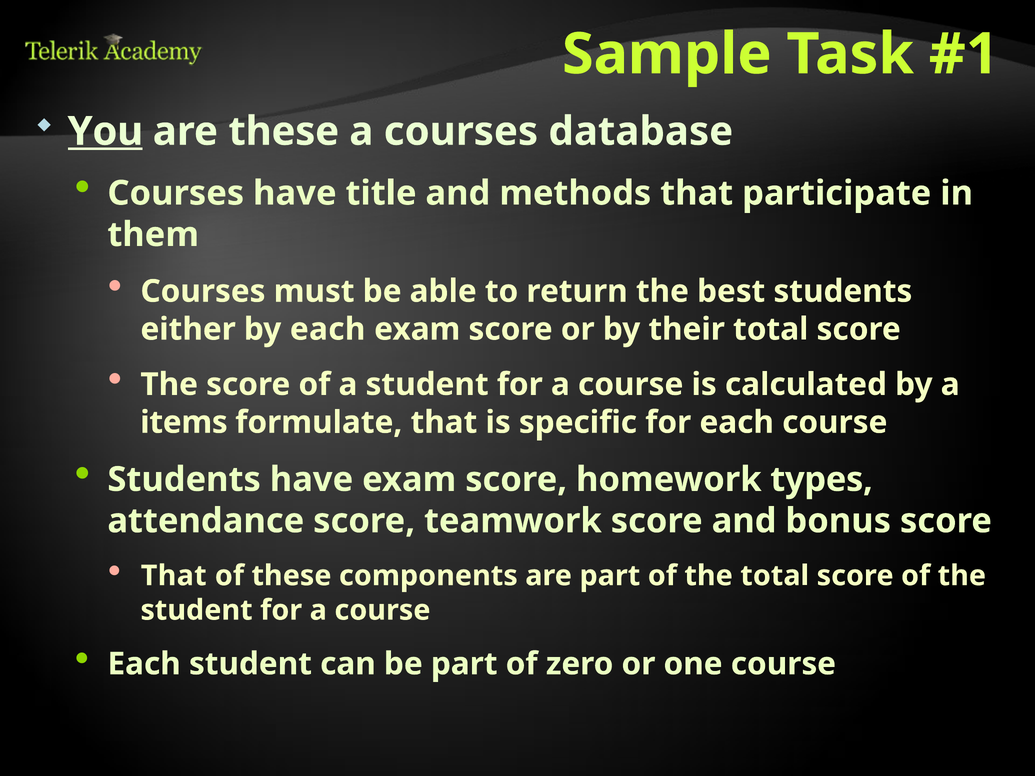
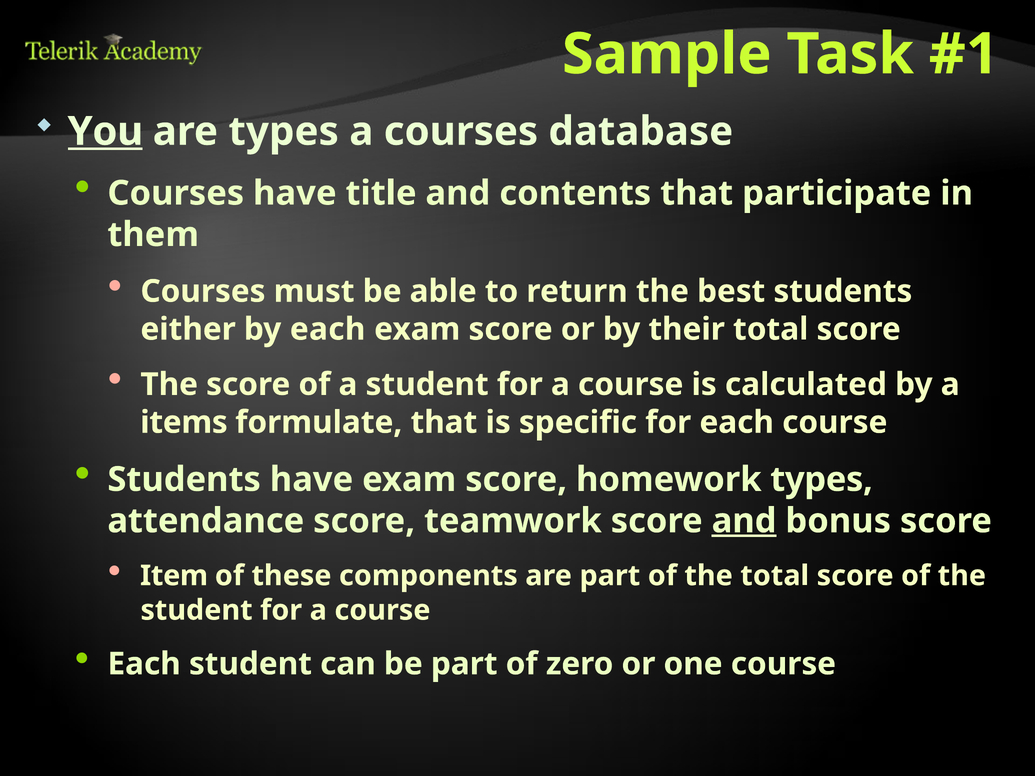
are these: these -> types
methods: methods -> contents
and at (744, 521) underline: none -> present
That at (174, 576): That -> Item
